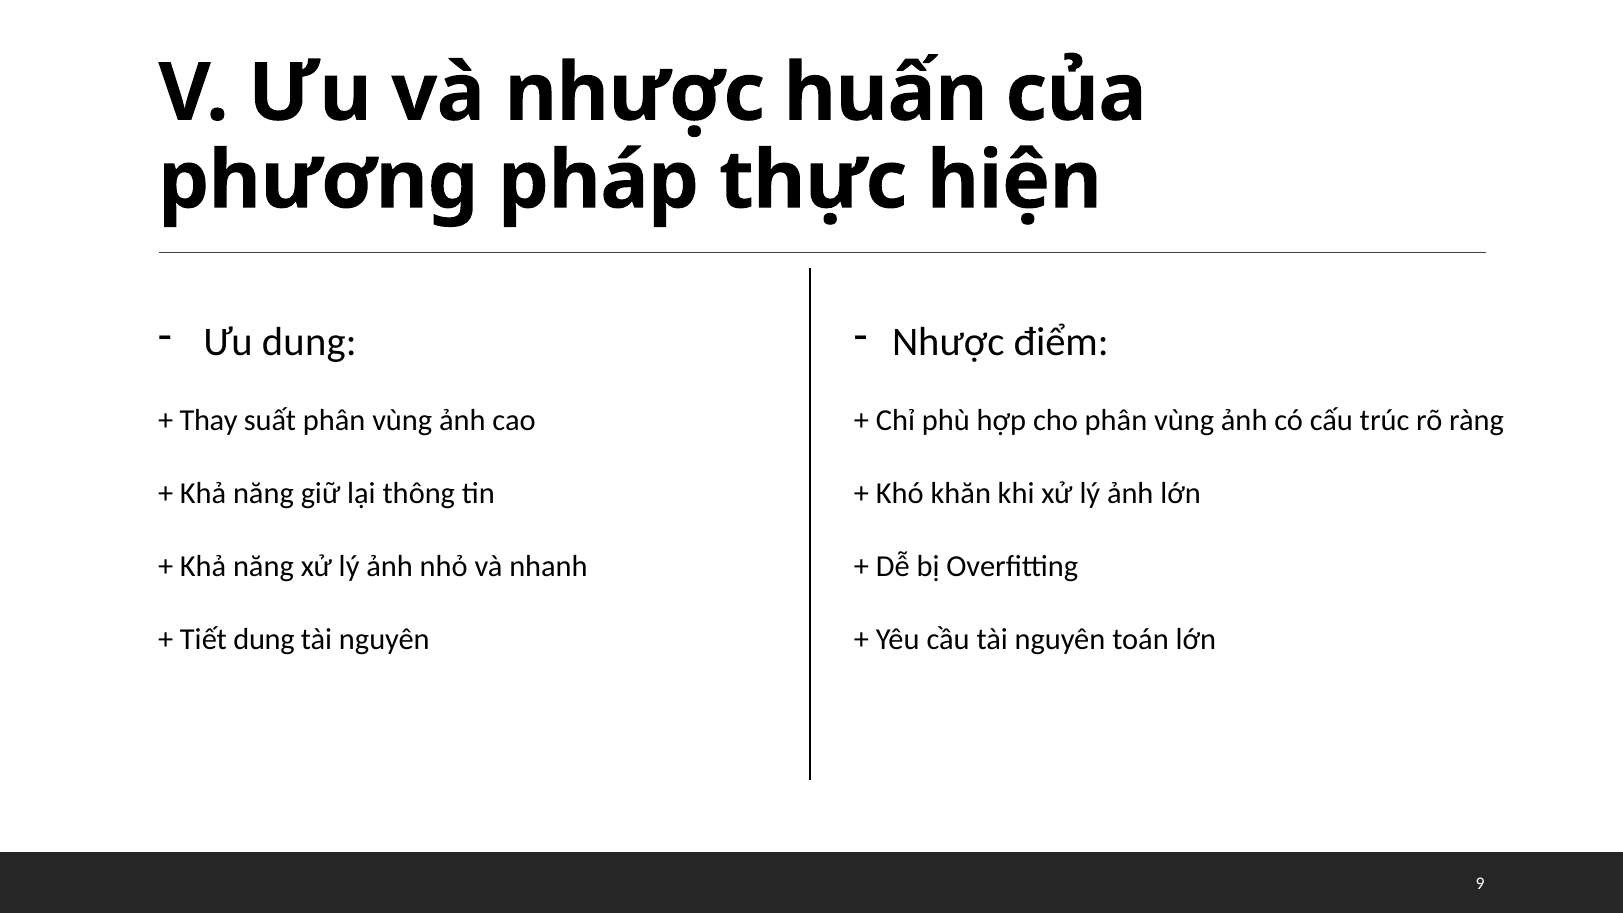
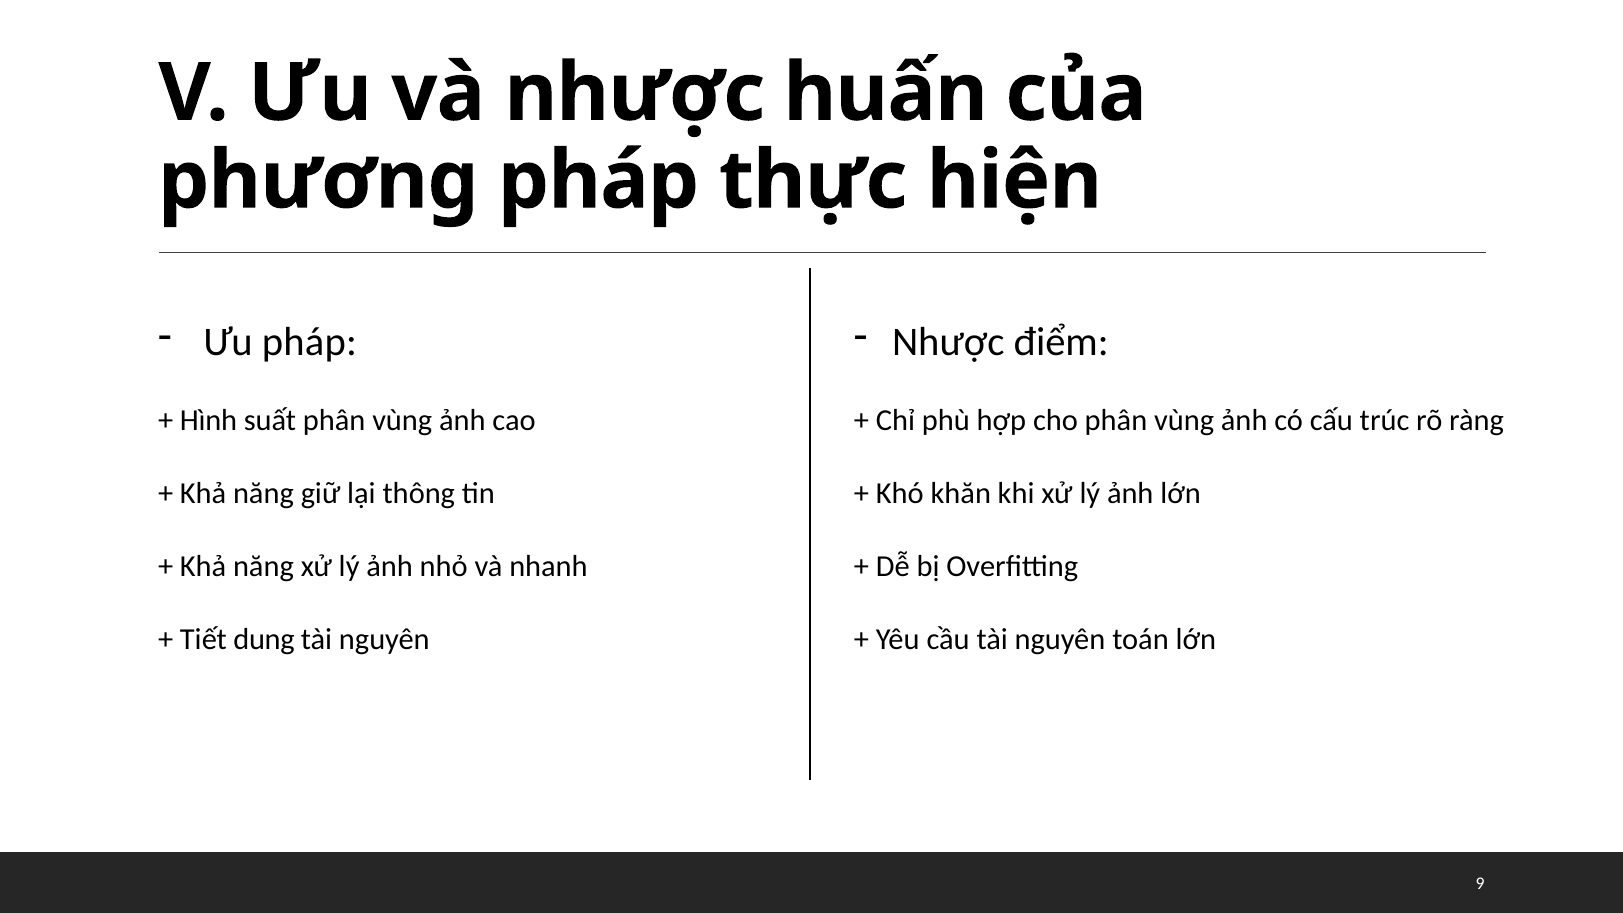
Ưu dung: dung -> pháp
Thay: Thay -> Hình
